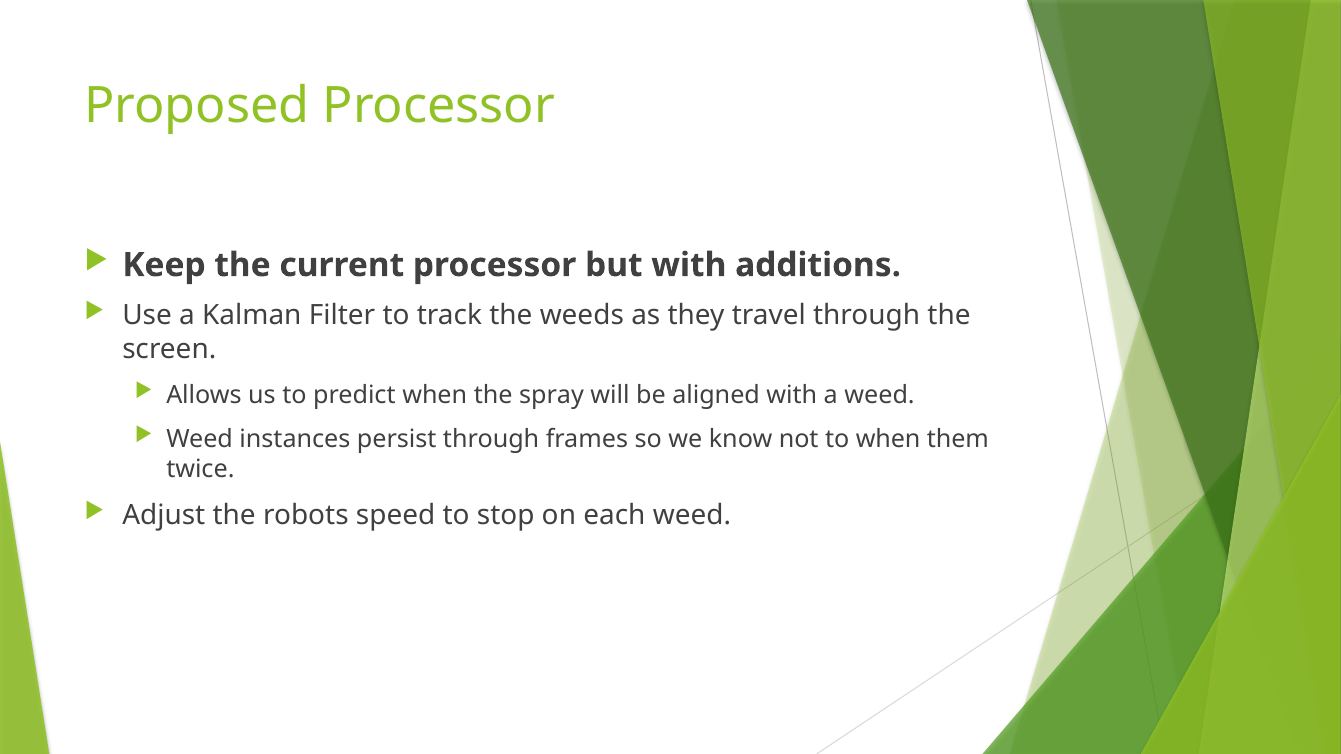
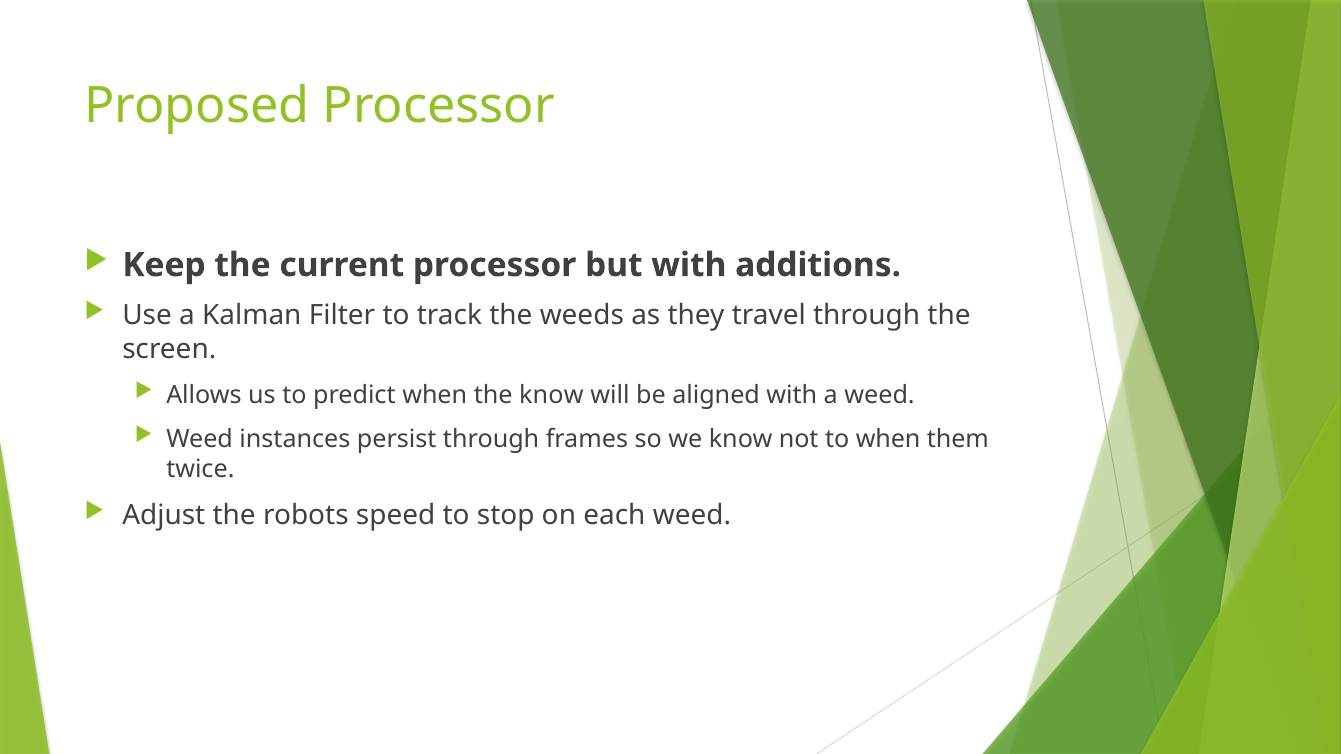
the spray: spray -> know
